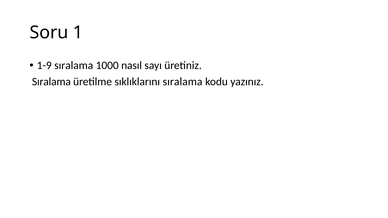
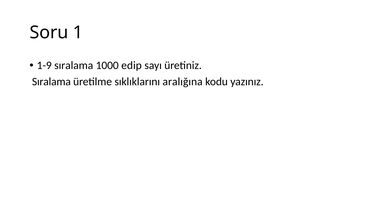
nasıl: nasıl -> edip
sıklıklarını sıralama: sıralama -> aralığına
